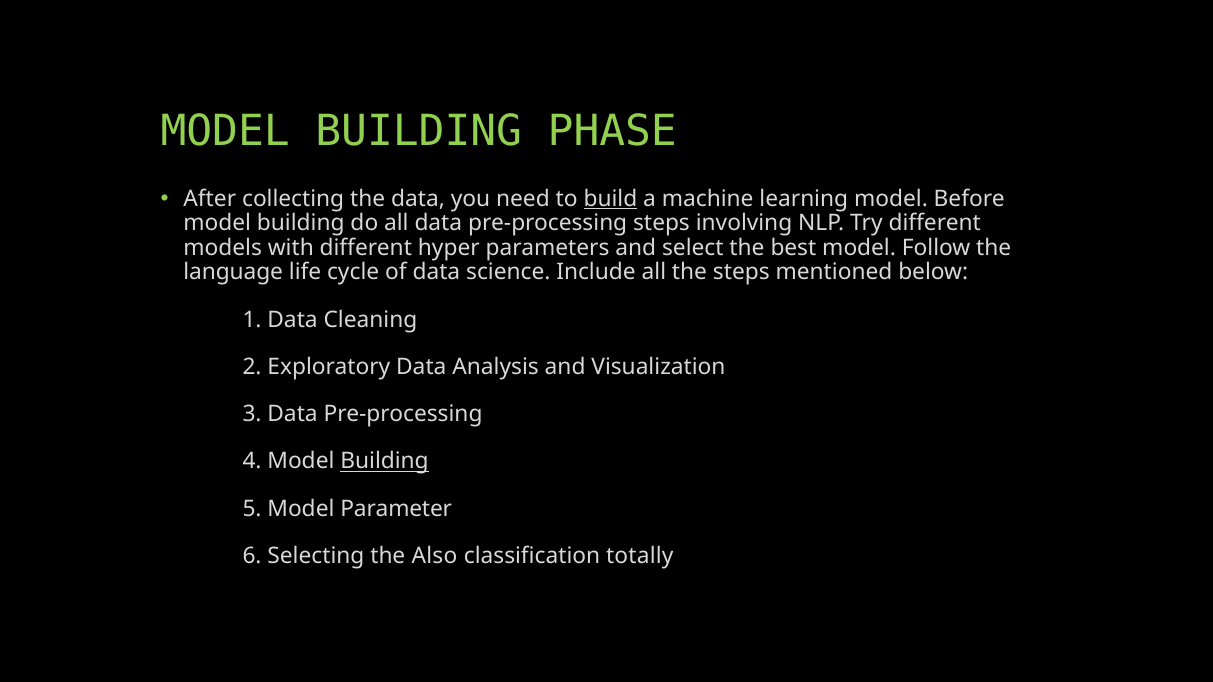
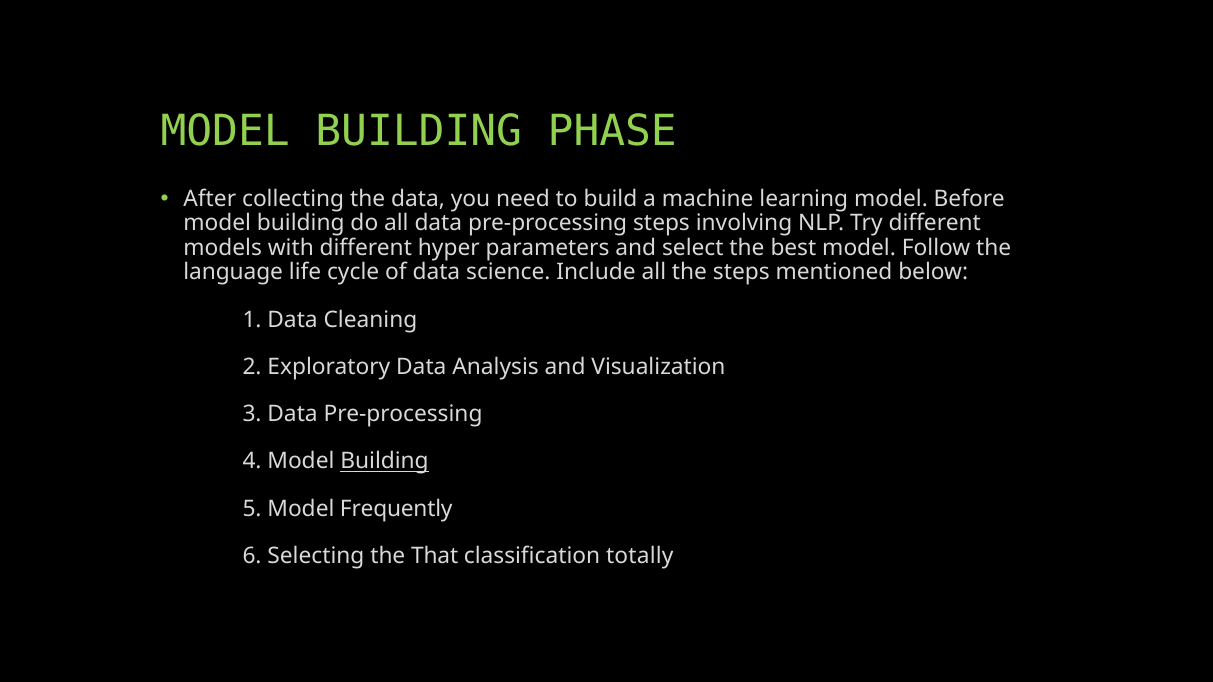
build underline: present -> none
Parameter: Parameter -> Frequently
Also: Also -> That
